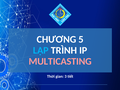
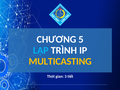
MULTICASTING colour: pink -> yellow
